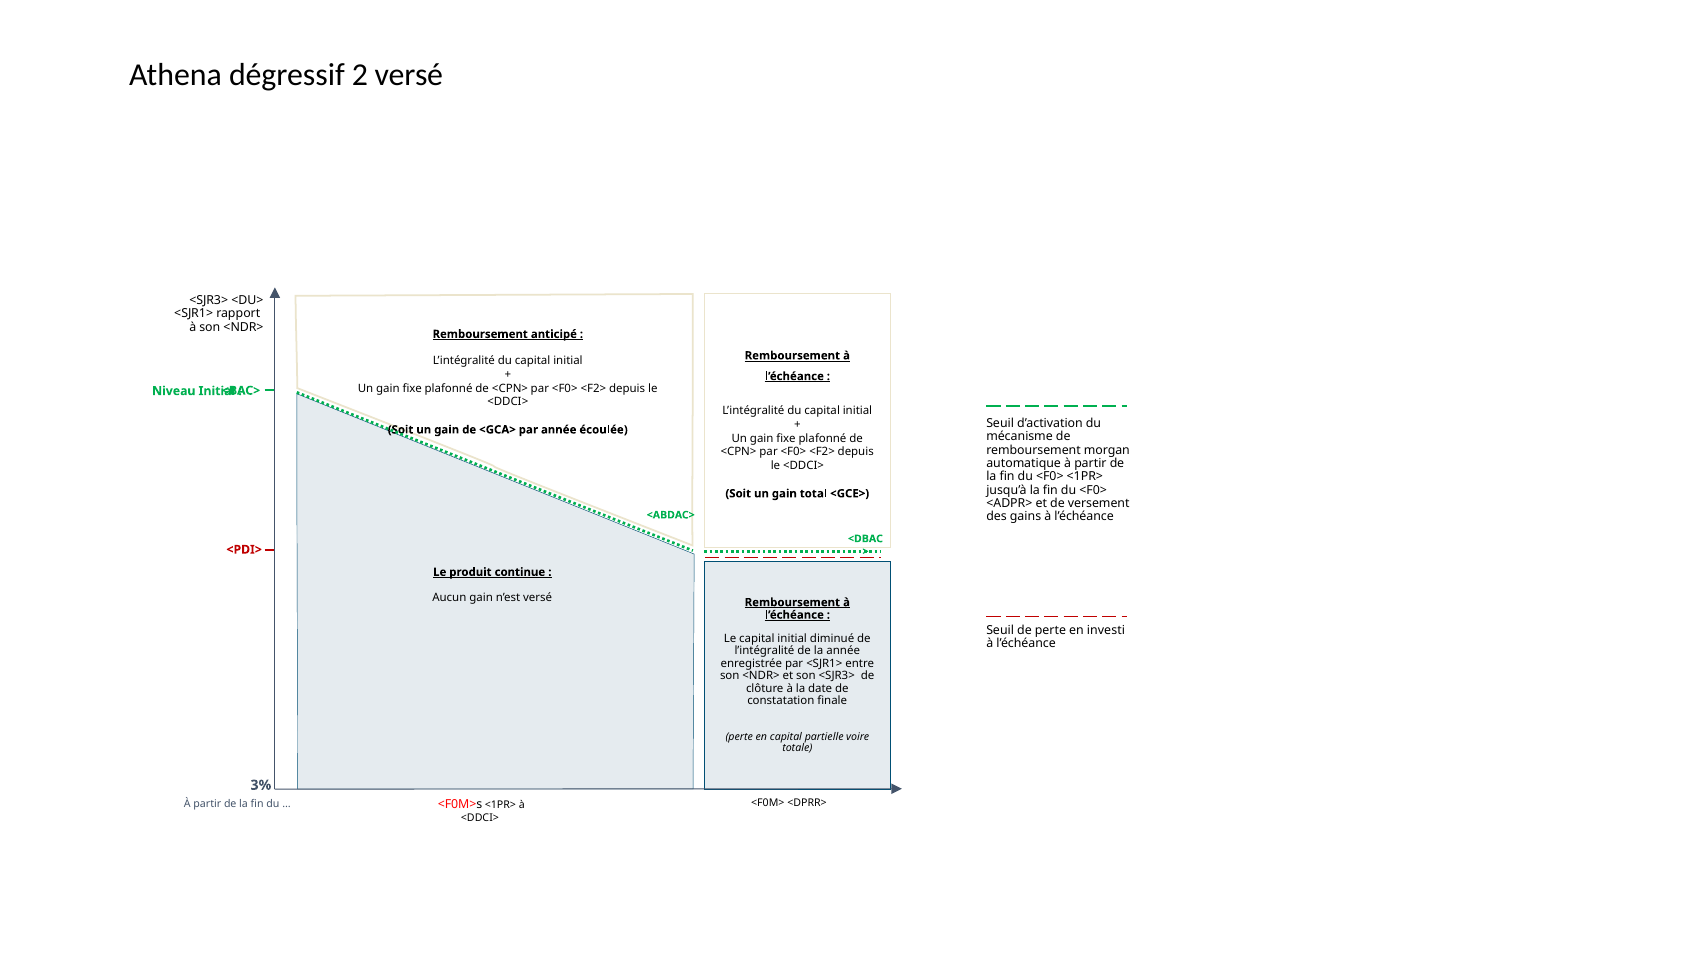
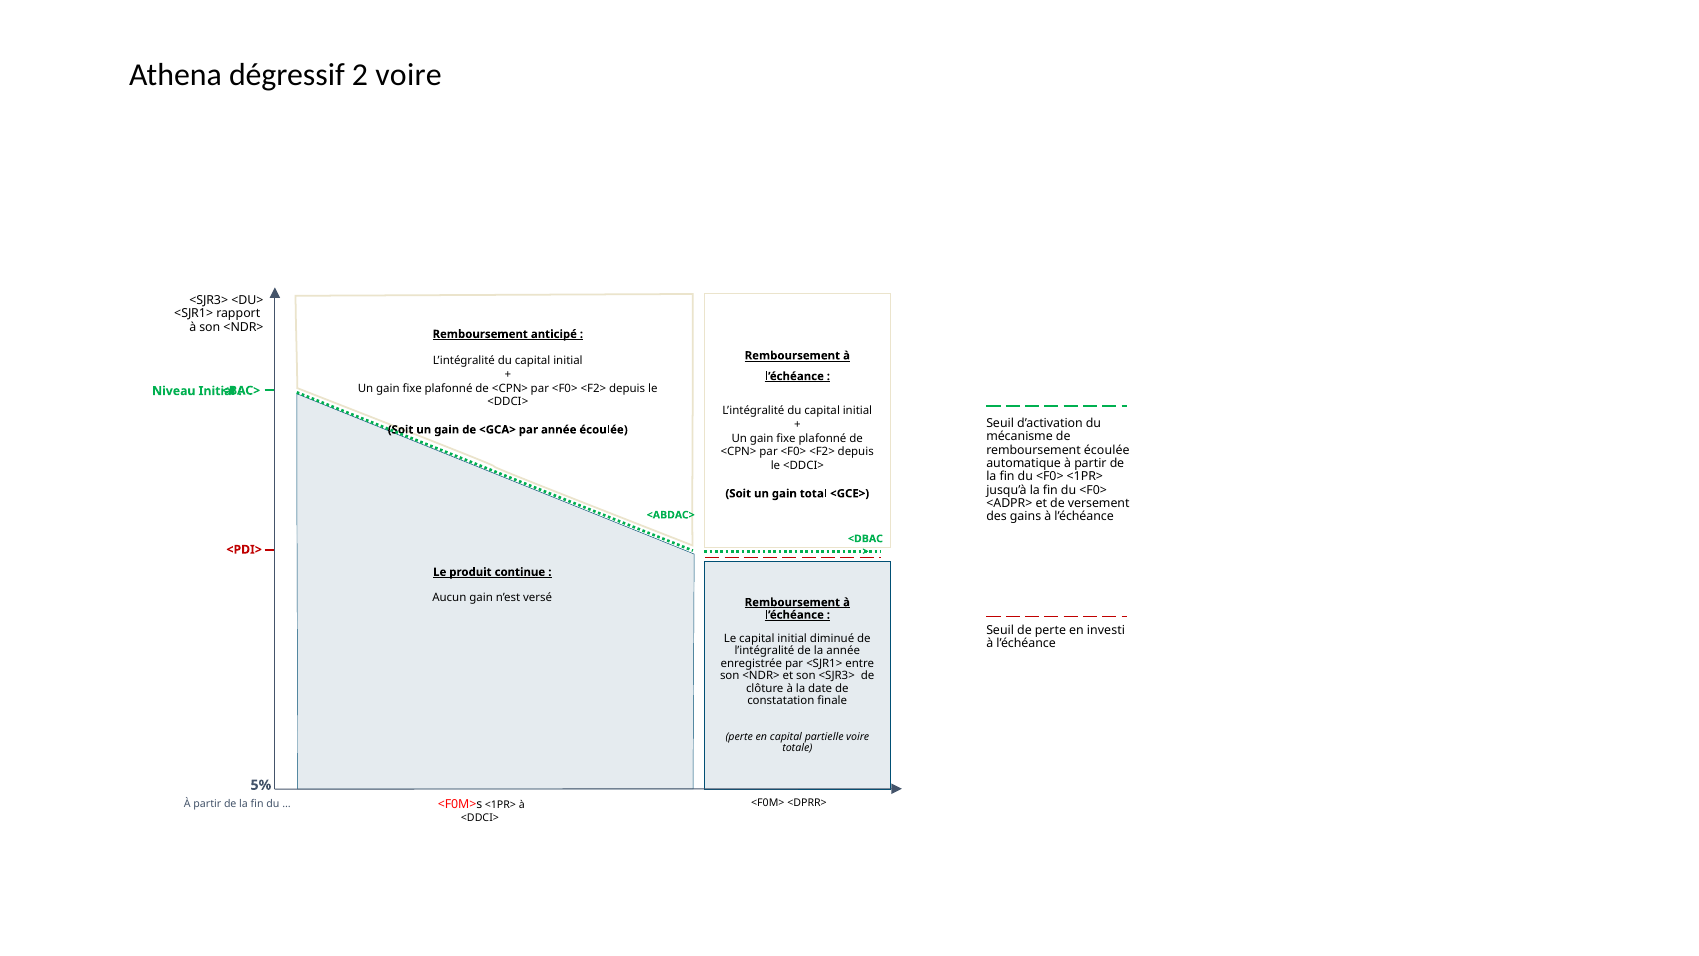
2 versé: versé -> voire
remboursement morgan: morgan -> écoulée
3%: 3% -> 5%
